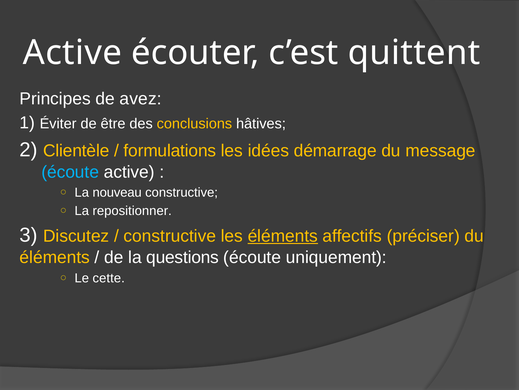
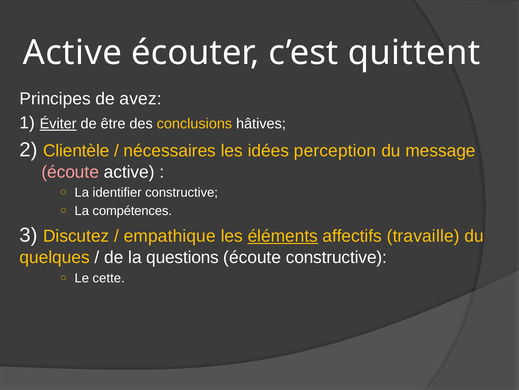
Éviter underline: none -> present
formulations: formulations -> nécessaires
démarrage: démarrage -> perception
écoute at (70, 172) colour: light blue -> pink
nouveau: nouveau -> identifier
repositionner: repositionner -> compétences
constructive at (170, 236): constructive -> empathique
préciser: préciser -> travaille
éléments at (55, 257): éléments -> quelques
écoute uniquement: uniquement -> constructive
